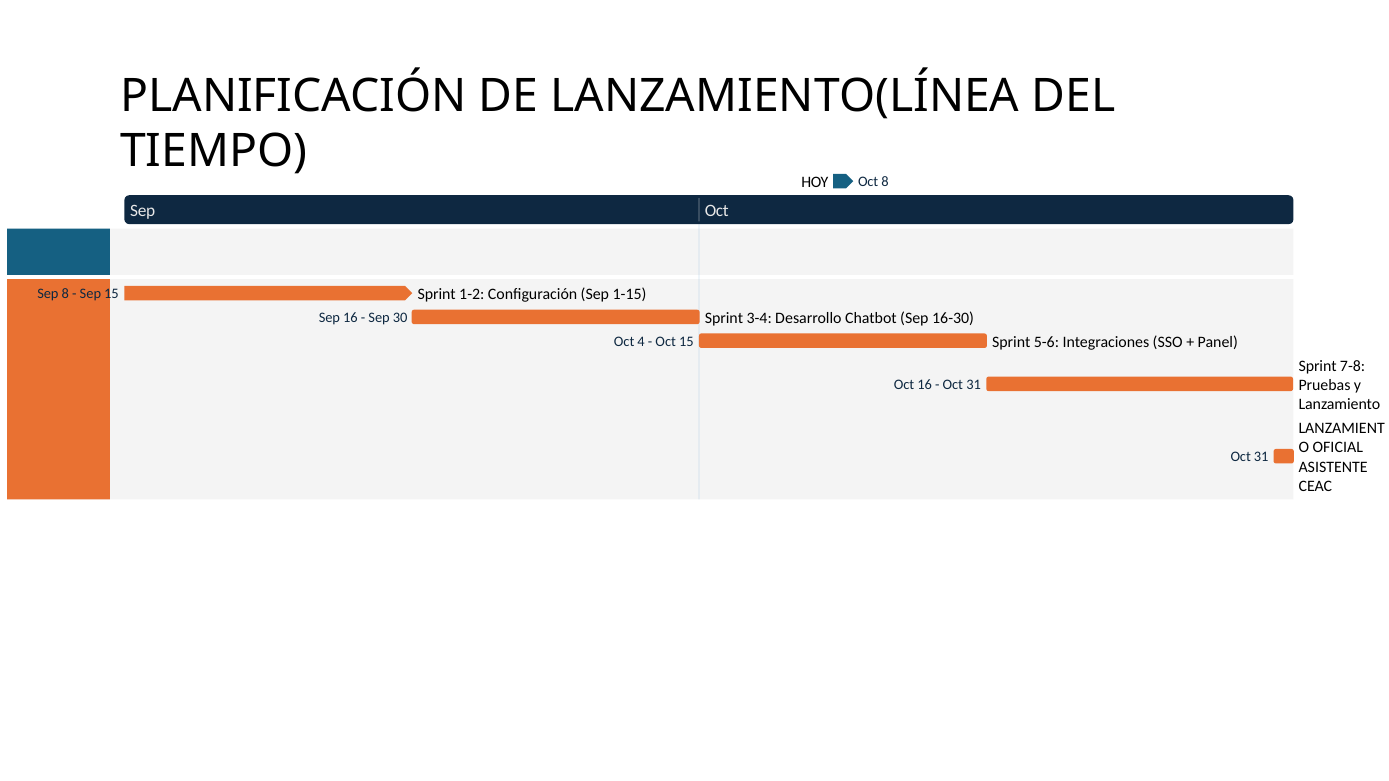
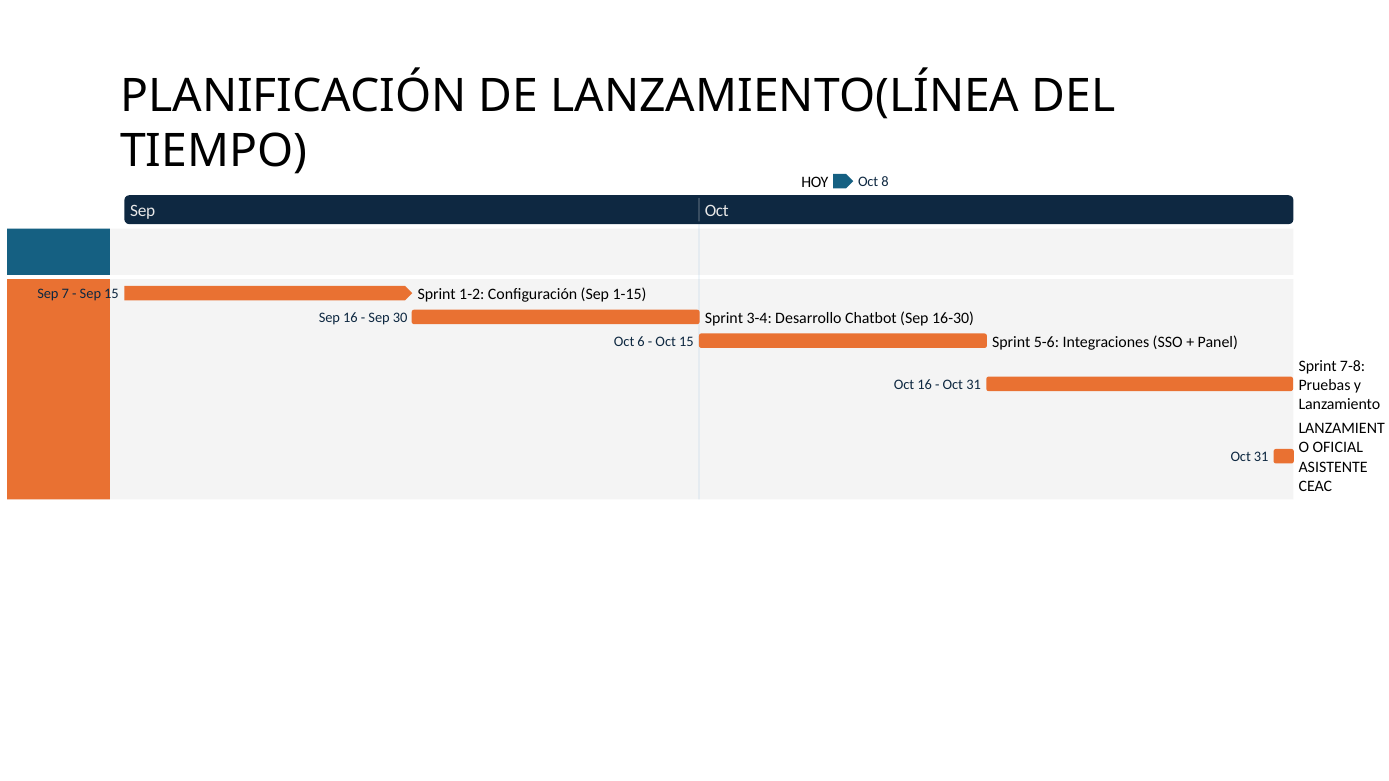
Sep 8: 8 -> 7
4: 4 -> 6
